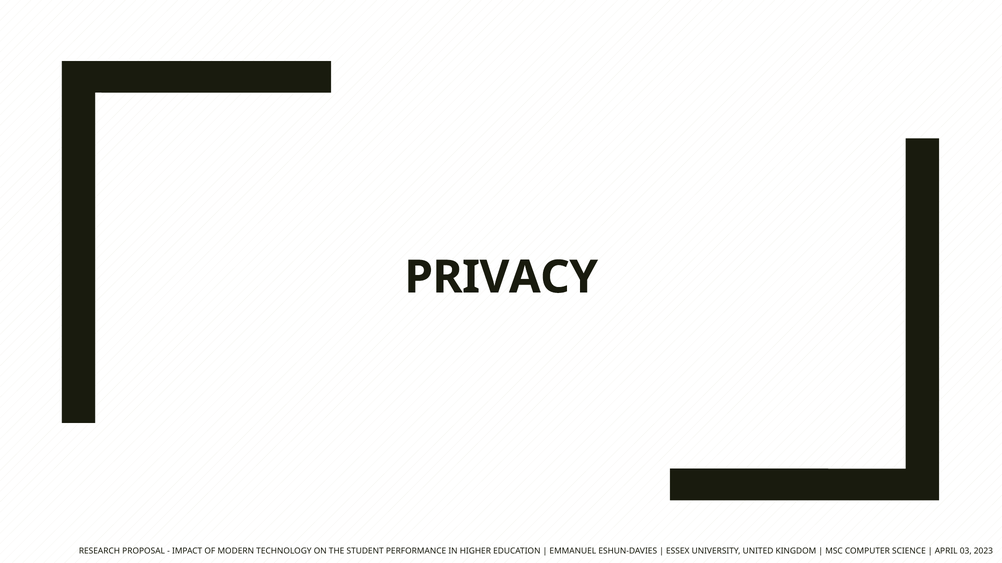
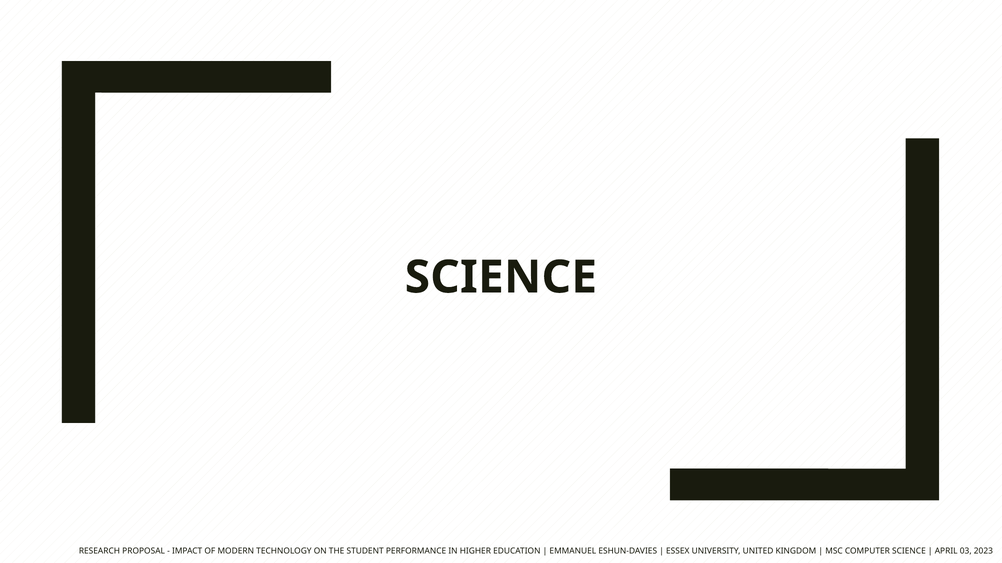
PRIVACY at (501, 278): PRIVACY -> SCIENCE
